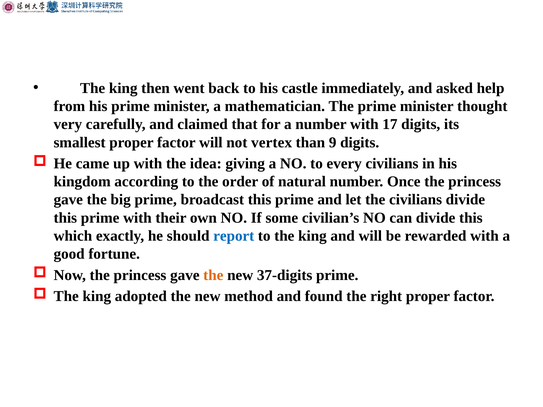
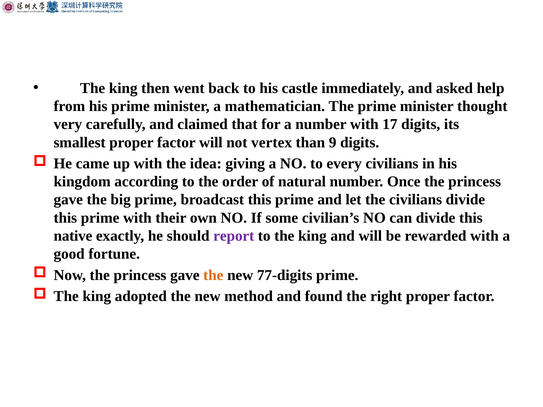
which: which -> native
report colour: blue -> purple
37-digits: 37-digits -> 77-digits
